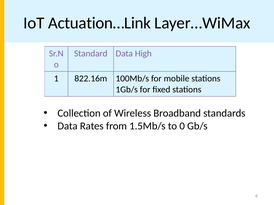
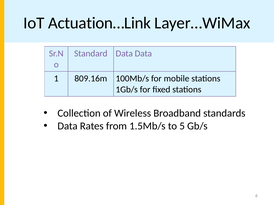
Data High: High -> Data
822.16m: 822.16m -> 809.16m
0: 0 -> 5
